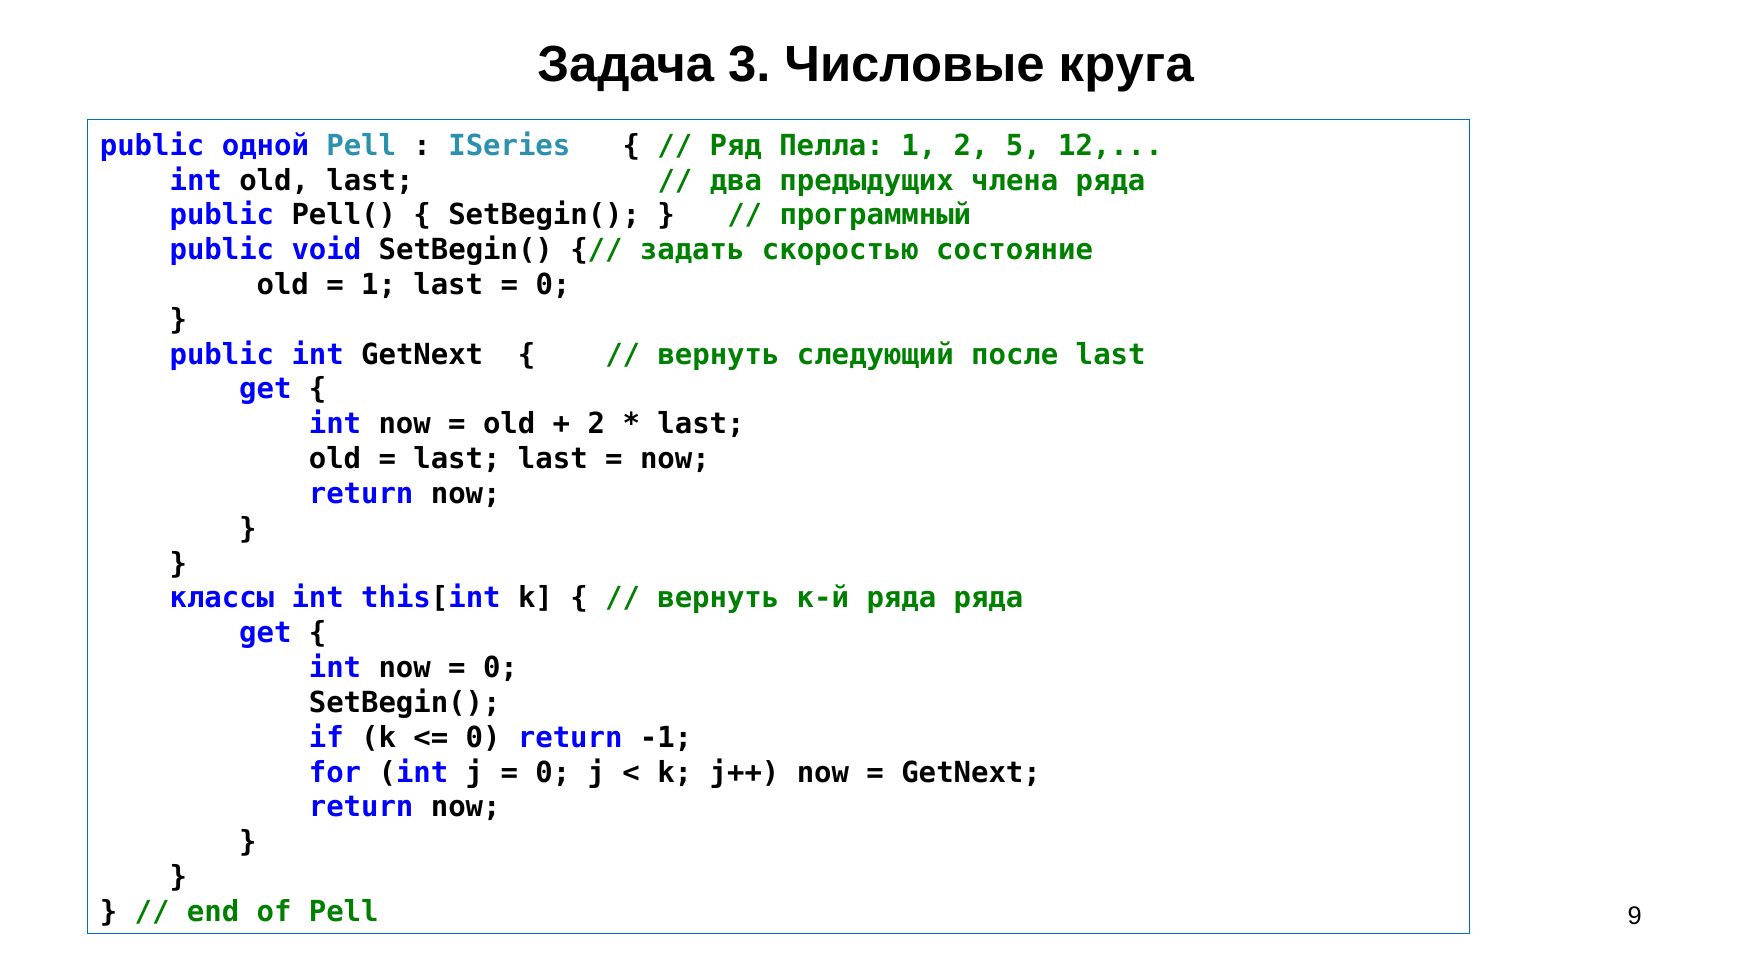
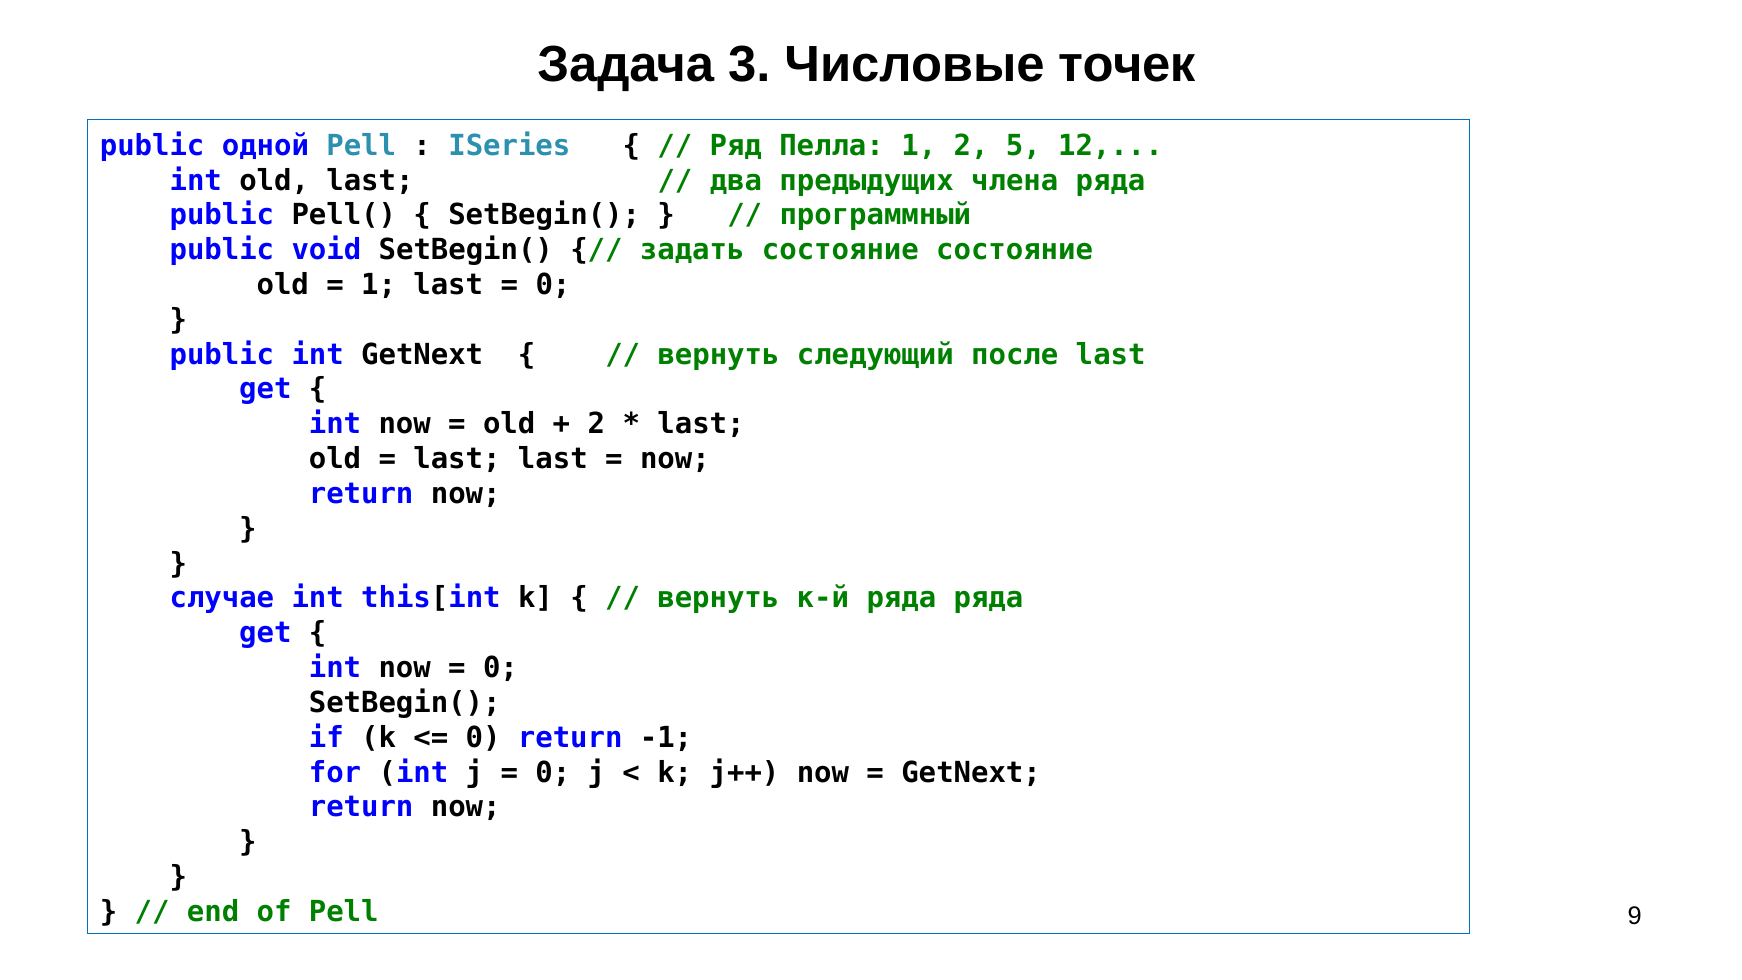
круга: круга -> точек
задать скоростью: скоростью -> состояние
классы: классы -> случае
